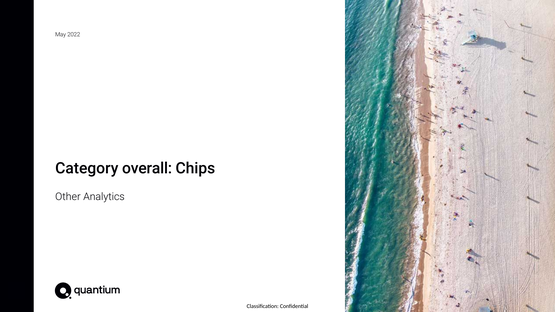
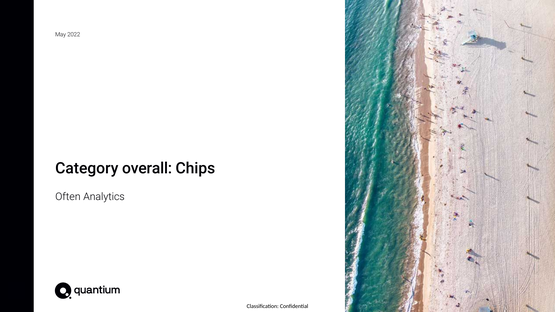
Other: Other -> Often
